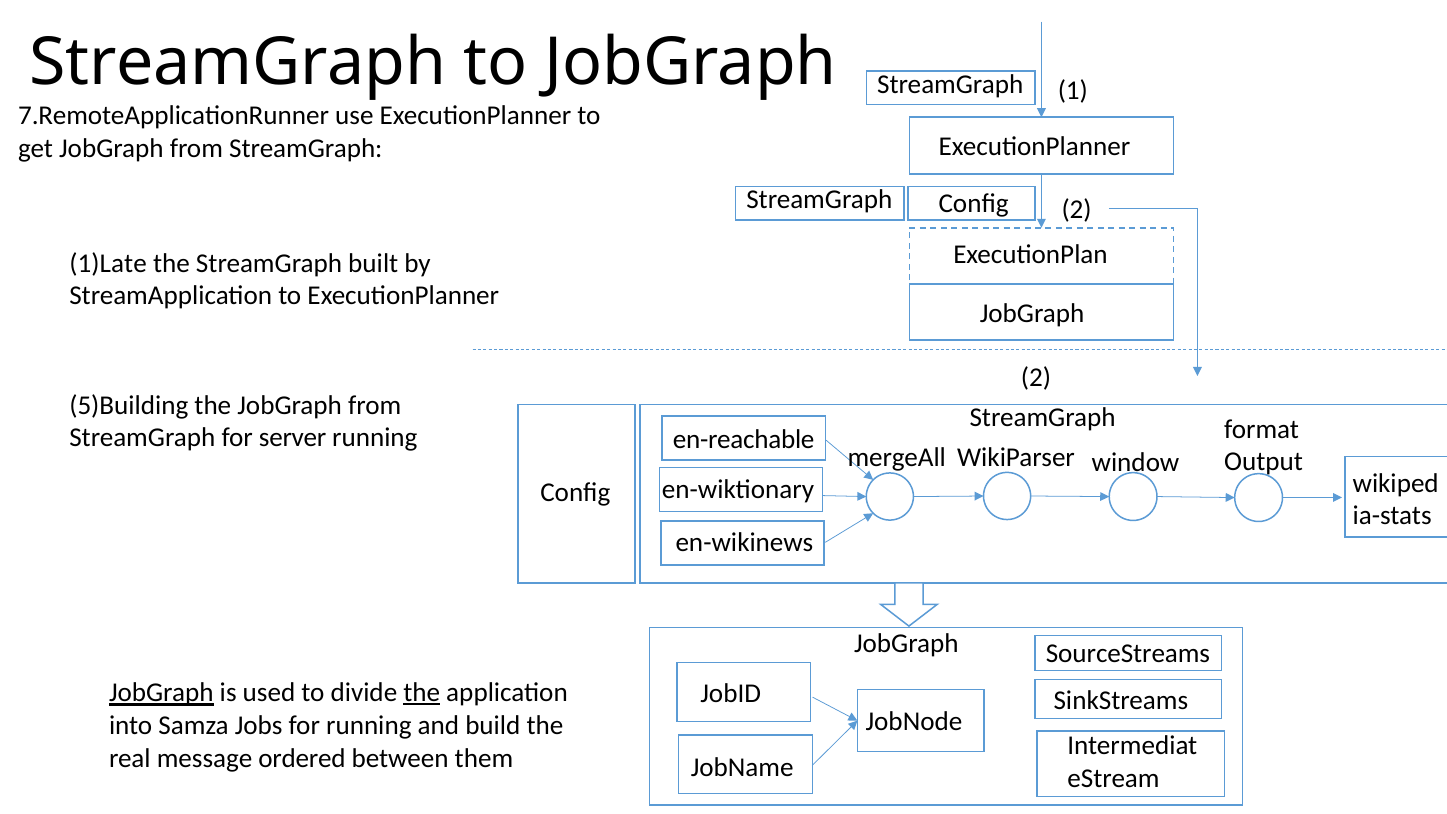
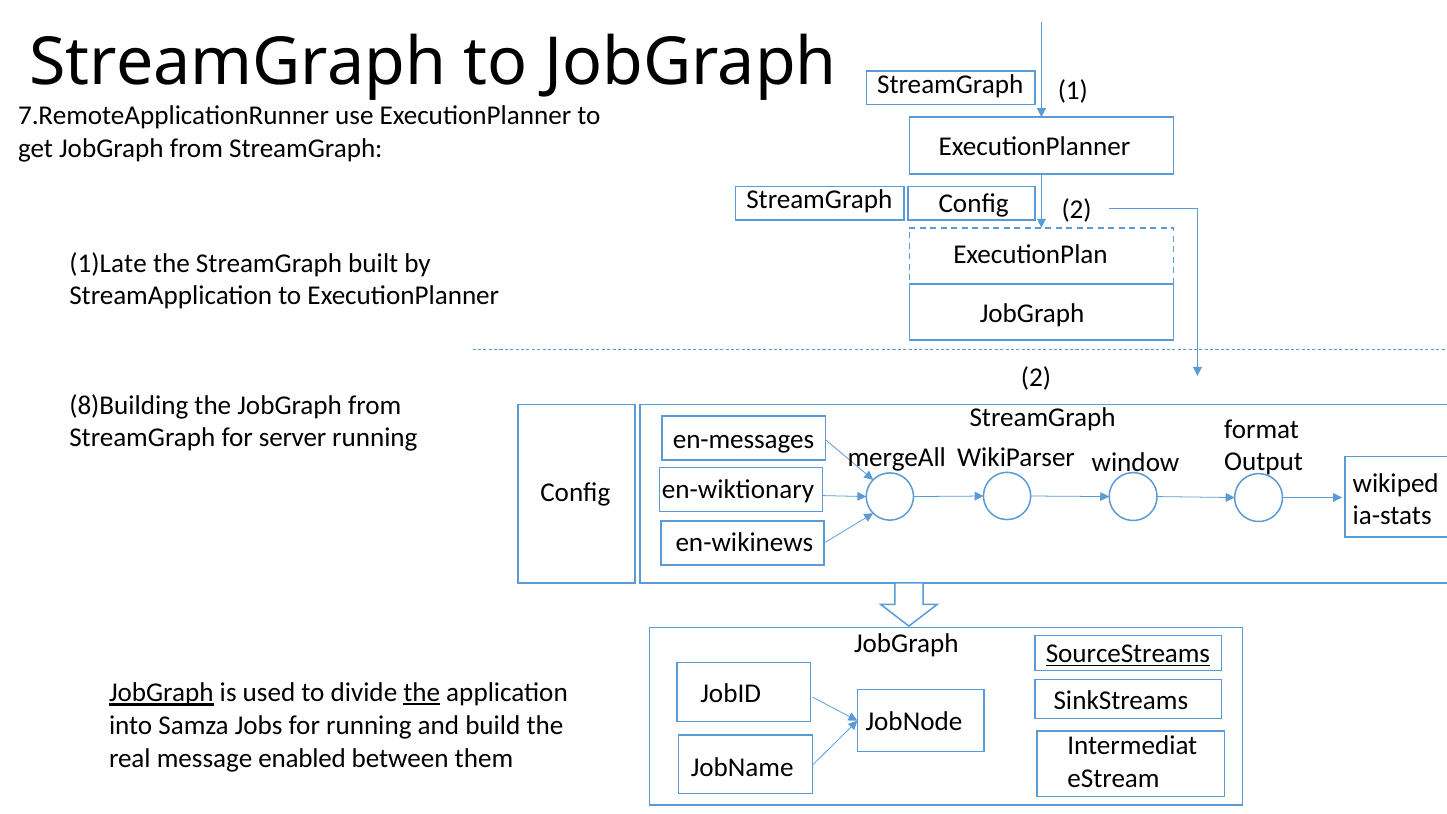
5)Building: 5)Building -> 8)Building
en-reachable: en-reachable -> en-messages
SourceStreams underline: none -> present
ordered: ordered -> enabled
